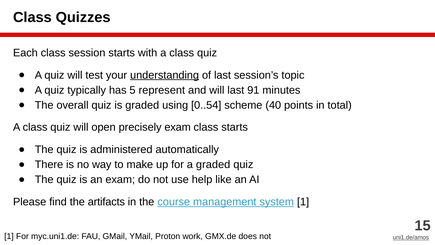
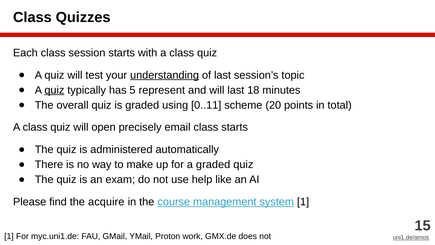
quiz at (54, 90) underline: none -> present
91: 91 -> 18
0..54: 0..54 -> 0..11
40: 40 -> 20
precisely exam: exam -> email
artifacts: artifacts -> acquire
